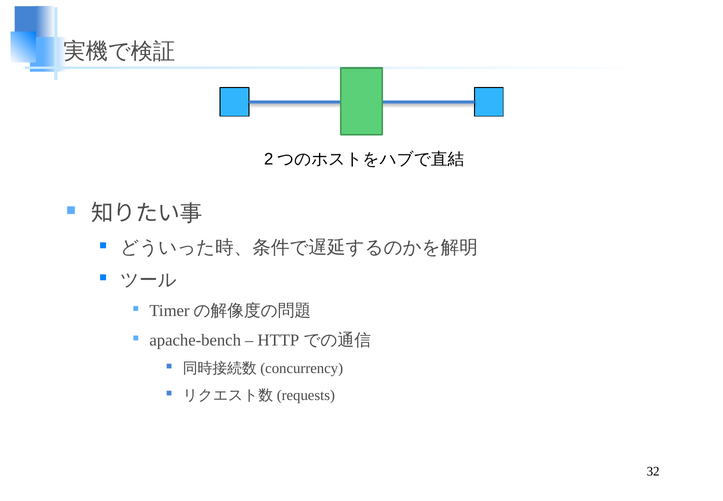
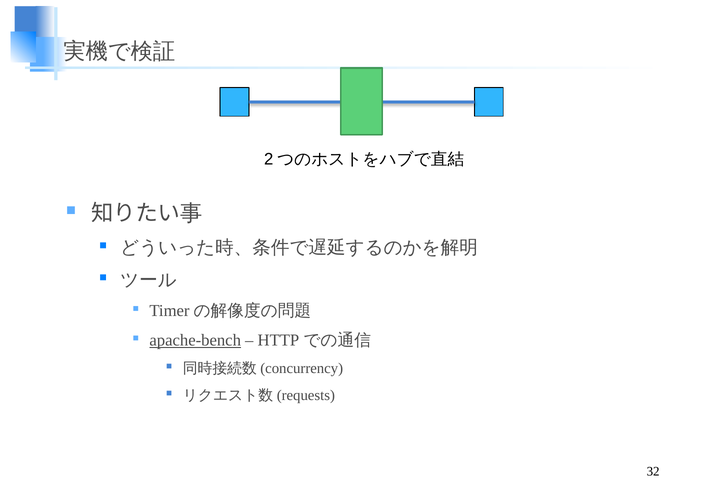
apache-bench underline: none -> present
